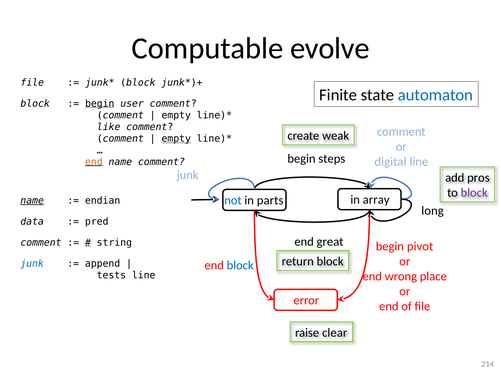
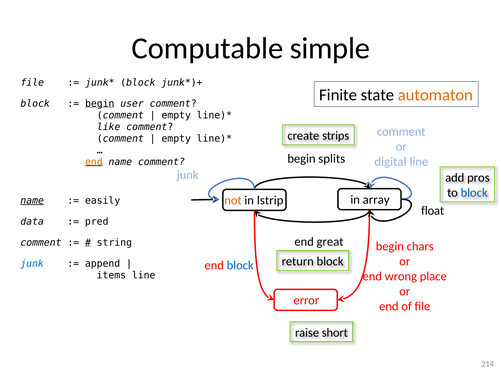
evolve: evolve -> simple
automaton colour: blue -> orange
weak: weak -> strips
empty at (176, 139) underline: present -> none
steps: steps -> splits
block at (474, 193) colour: purple -> blue
not colour: blue -> orange
parts: parts -> lstrip
endian: endian -> easily
long: long -> float
pivot: pivot -> chars
tests: tests -> items
clear: clear -> short
